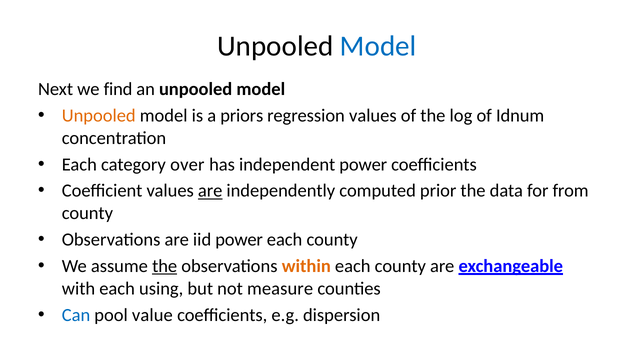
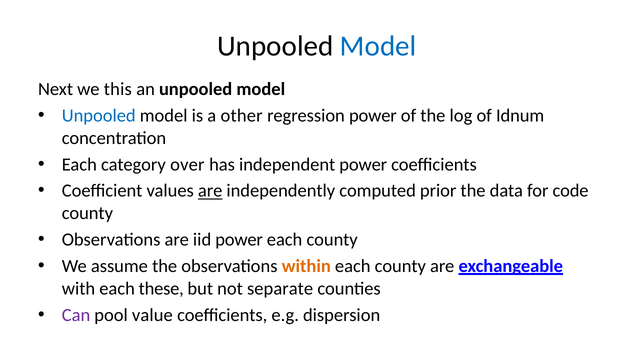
find: find -> this
Unpooled at (99, 116) colour: orange -> blue
priors: priors -> other
regression values: values -> power
from: from -> code
the at (165, 266) underline: present -> none
using: using -> these
measure: measure -> separate
Can colour: blue -> purple
